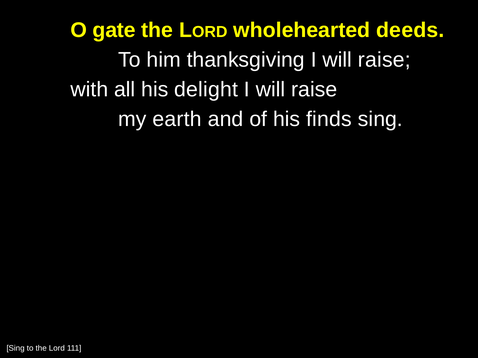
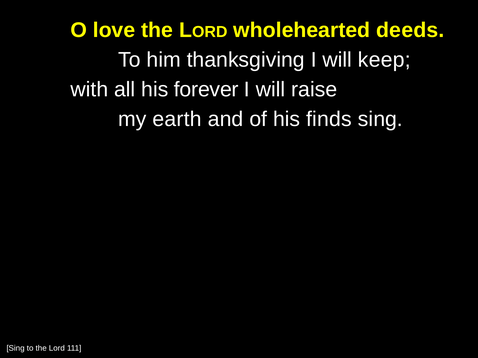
gate: gate -> love
thanksgiving I will raise: raise -> keep
delight: delight -> forever
